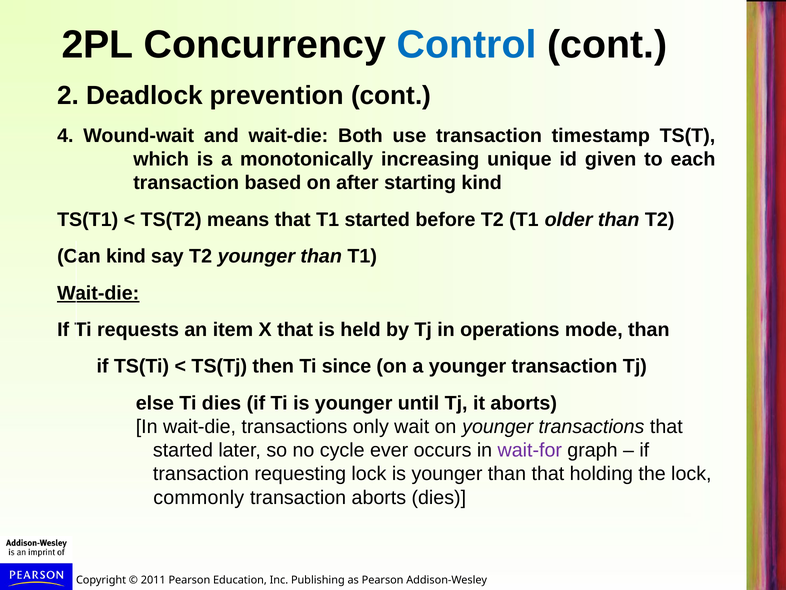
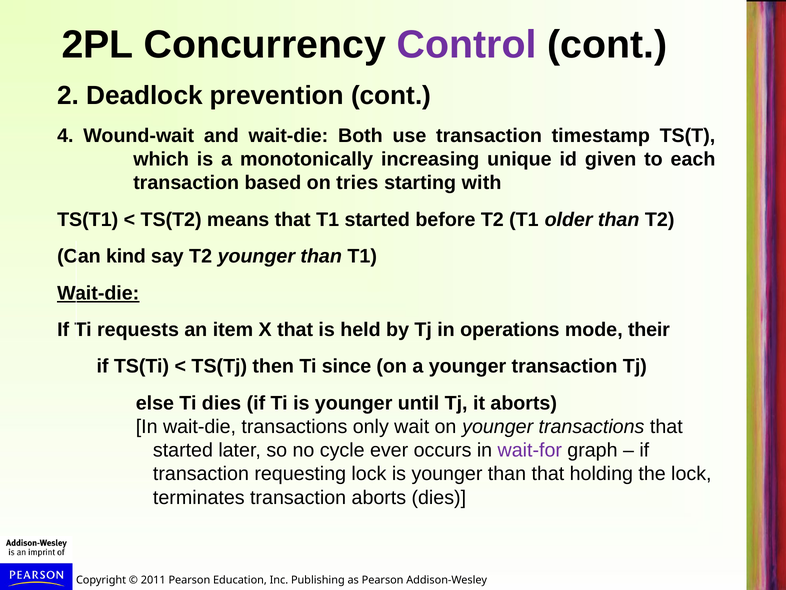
Control colour: blue -> purple
after: after -> tries
starting kind: kind -> with
mode than: than -> their
commonly: commonly -> terminates
